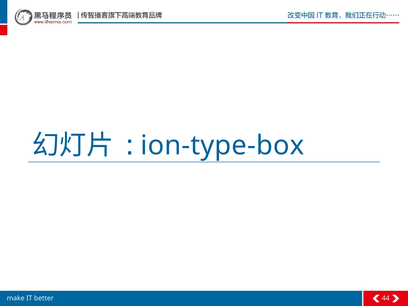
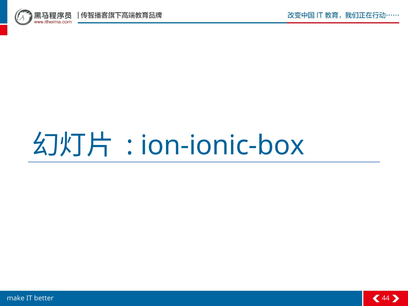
ion-type-box: ion-type-box -> ion-ionic-box
